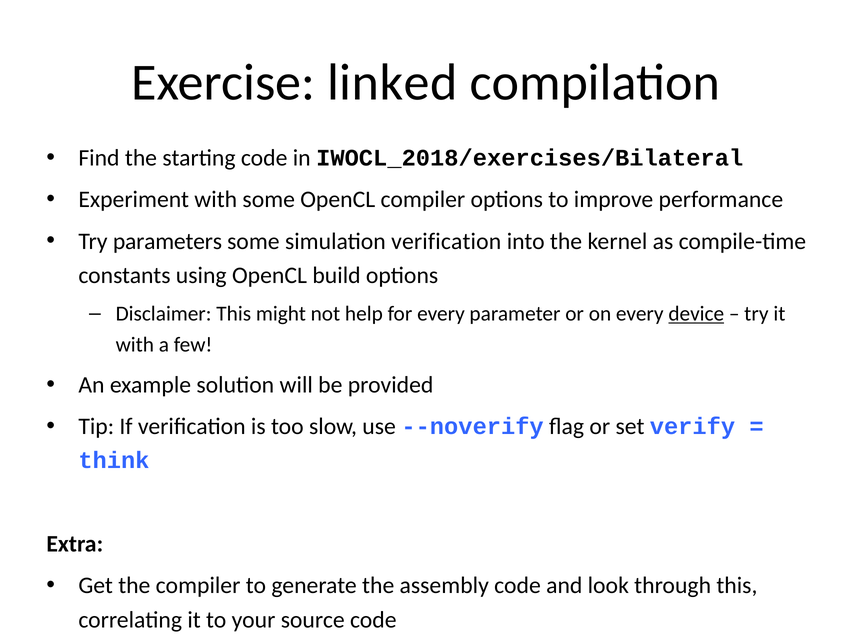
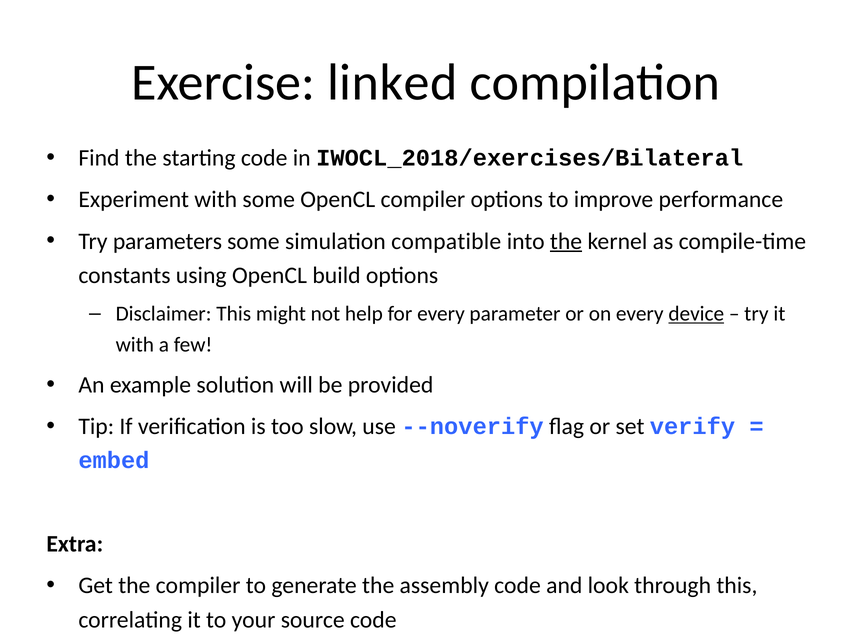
simulation verification: verification -> compatible
the at (566, 241) underline: none -> present
think: think -> embed
